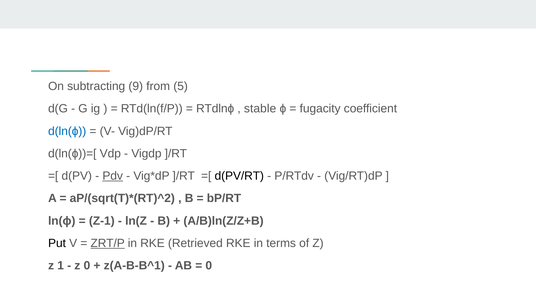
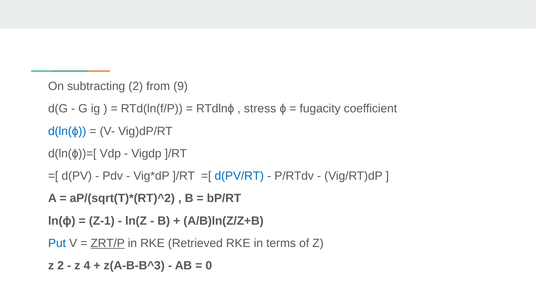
subtracting 9: 9 -> 2
5: 5 -> 9
stable: stable -> stress
Pdv underline: present -> none
d(PV/RT colour: black -> blue
Put colour: black -> blue
z 1: 1 -> 2
z 0: 0 -> 4
z(A-B-B^1: z(A-B-B^1 -> z(A-B-B^3
